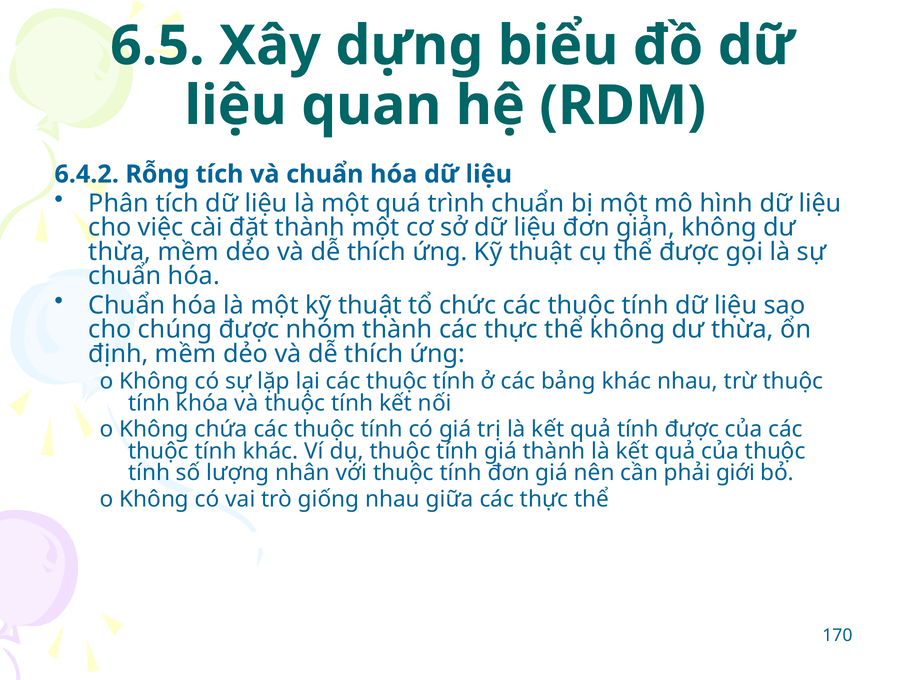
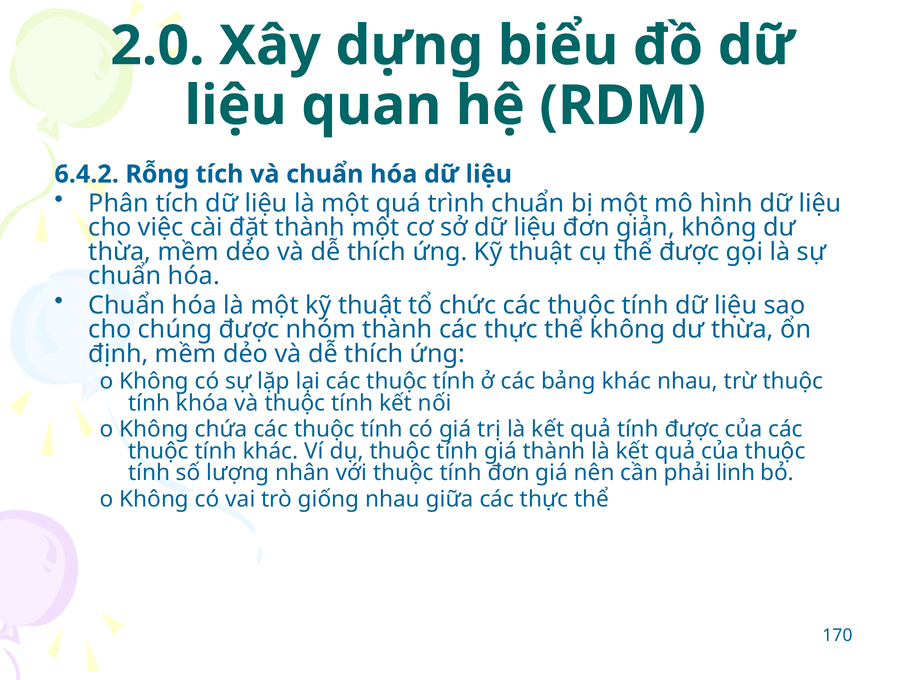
6.5: 6.5 -> 2.0
giới: giới -> linh
